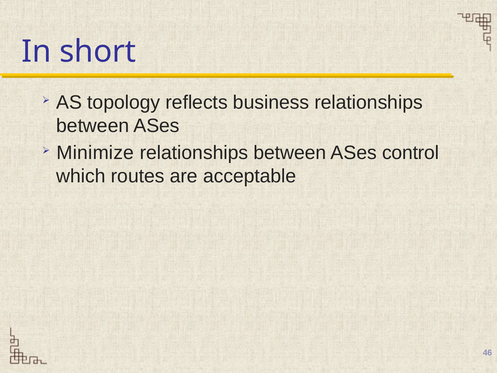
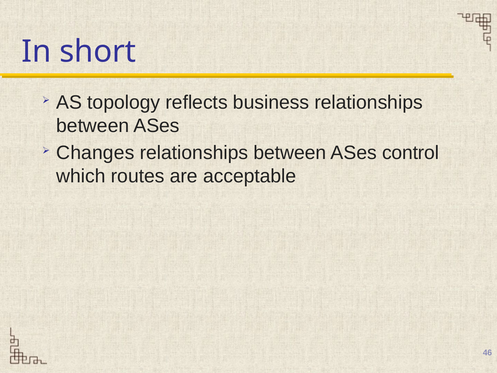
Minimize: Minimize -> Changes
